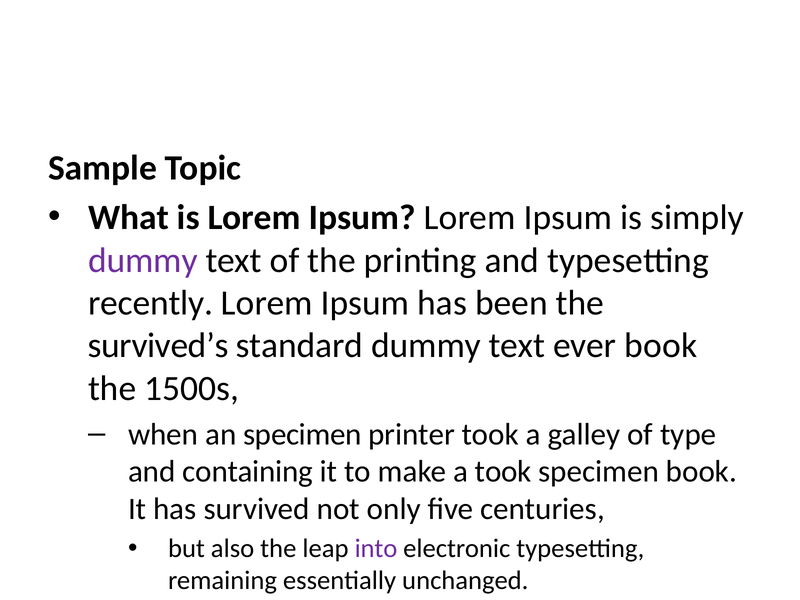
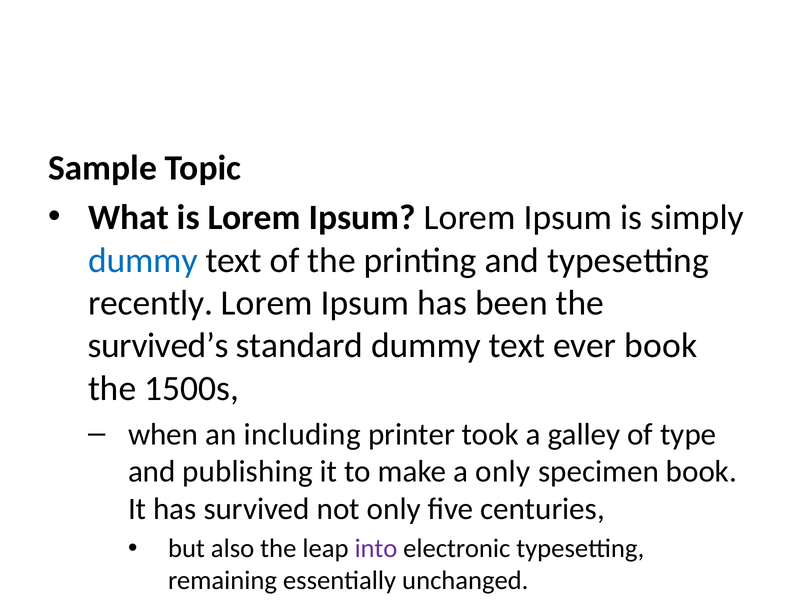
dummy at (143, 260) colour: purple -> blue
an specimen: specimen -> including
and containing: containing -> publishing
a took: took -> only
